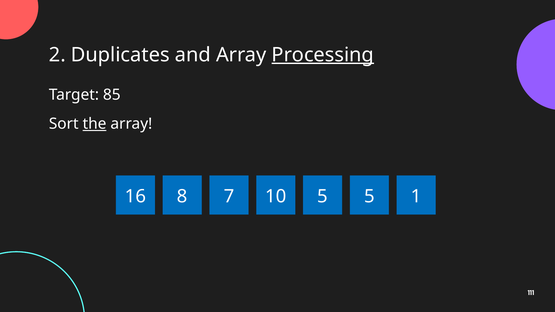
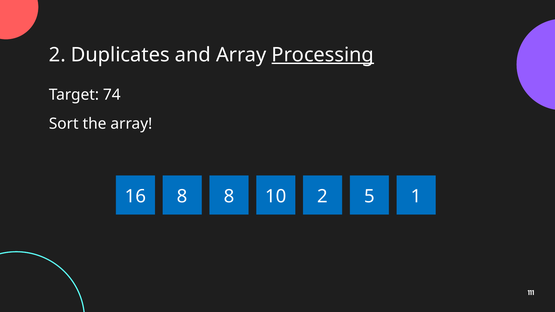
85: 85 -> 74
the underline: present -> none
16 7: 7 -> 8
10 5: 5 -> 2
